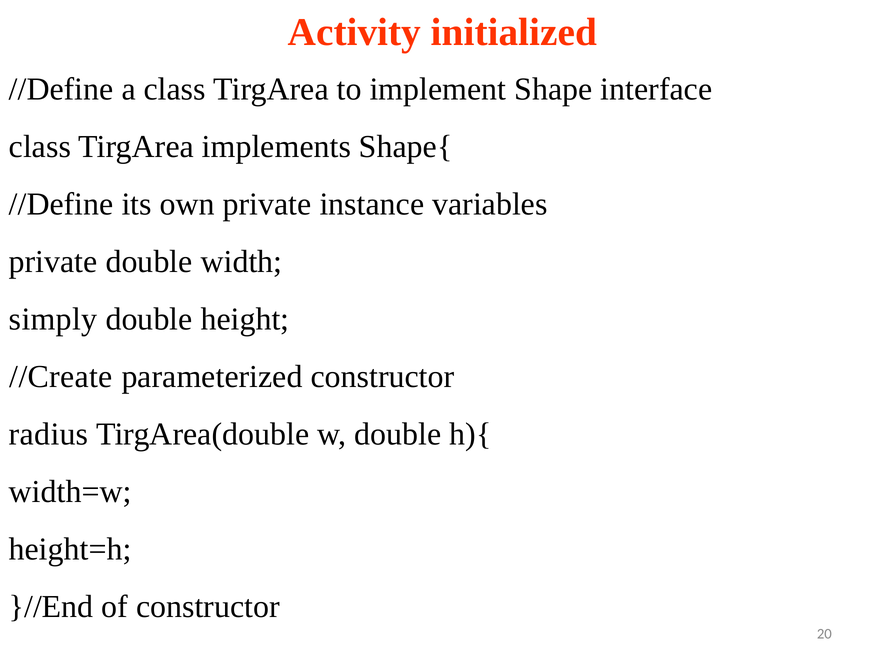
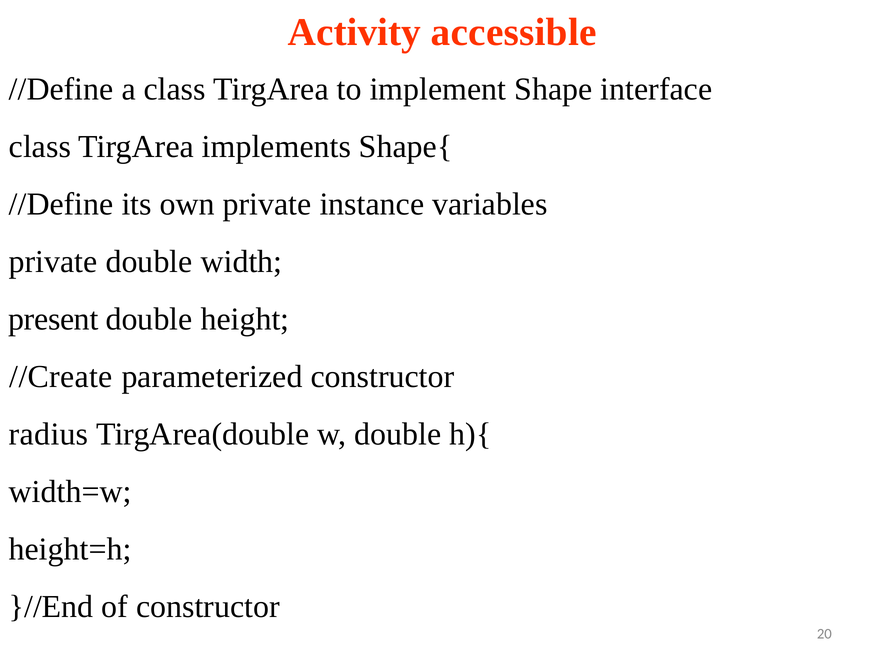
initialized: initialized -> accessible
simply: simply -> present
